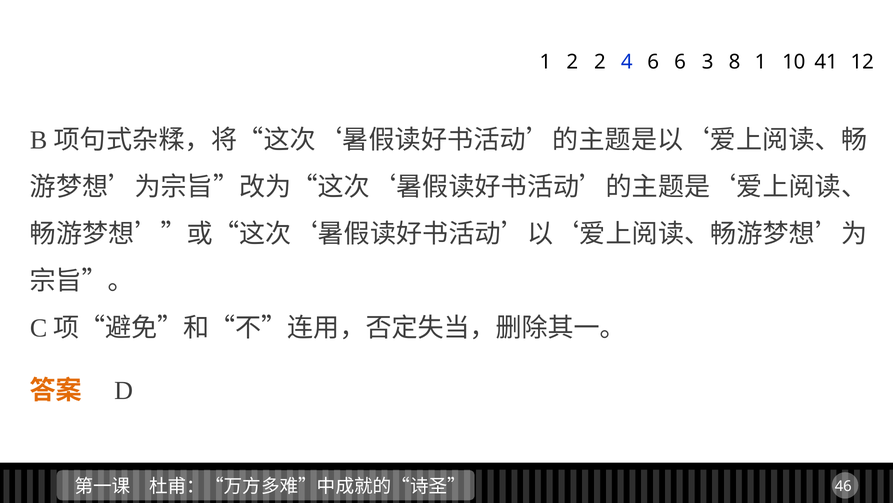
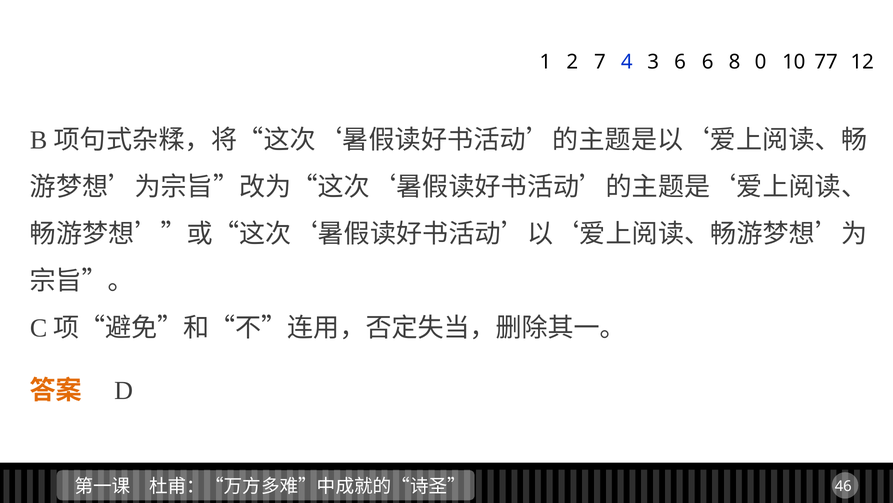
2 2: 2 -> 7
4 6: 6 -> 3
6 3: 3 -> 6
8 1: 1 -> 0
41: 41 -> 77
